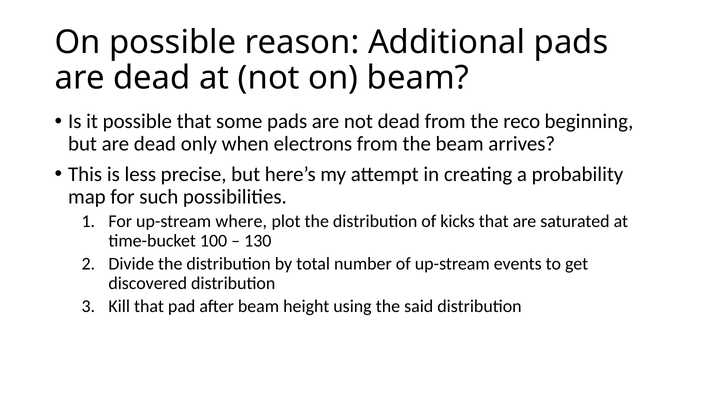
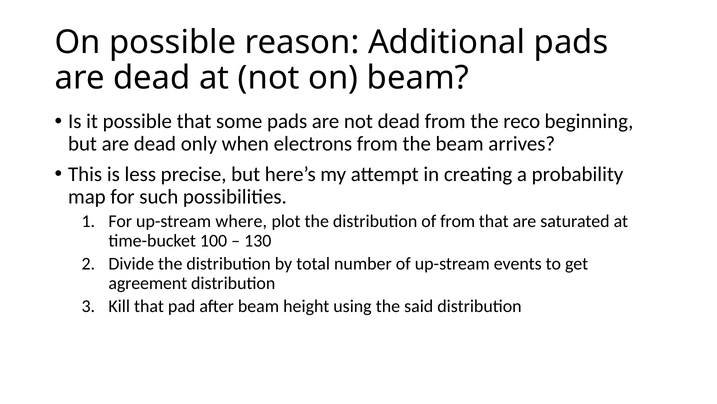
of kicks: kicks -> from
discovered: discovered -> agreement
